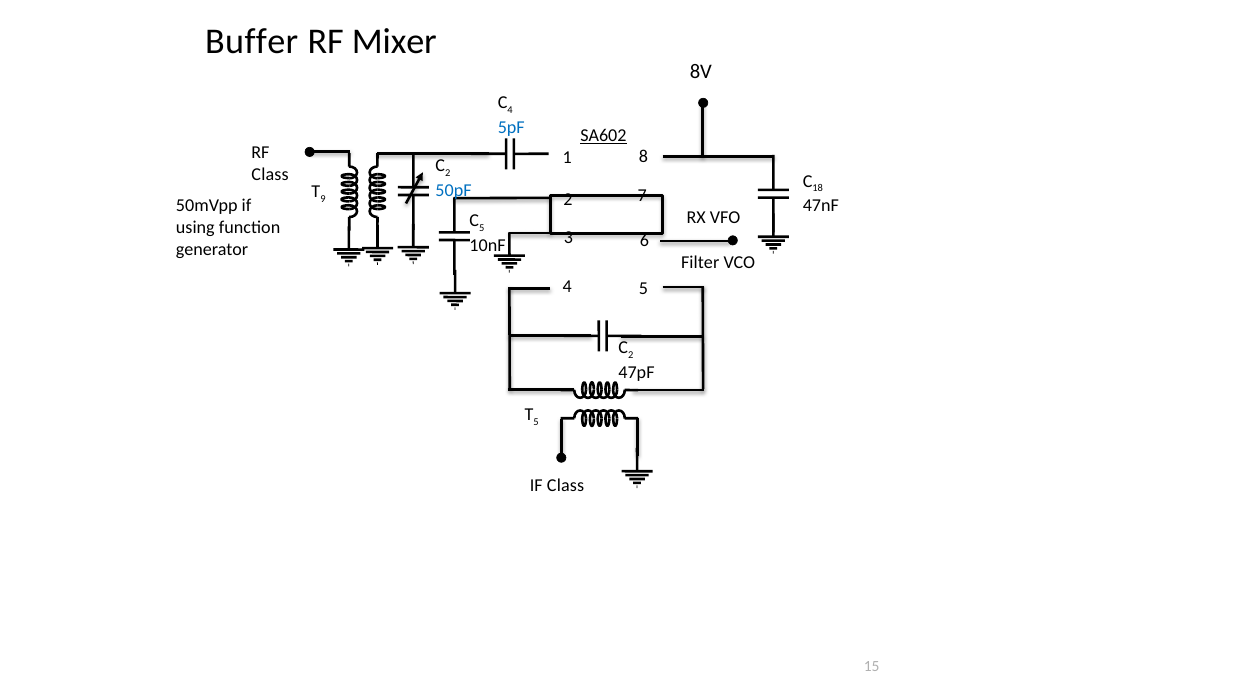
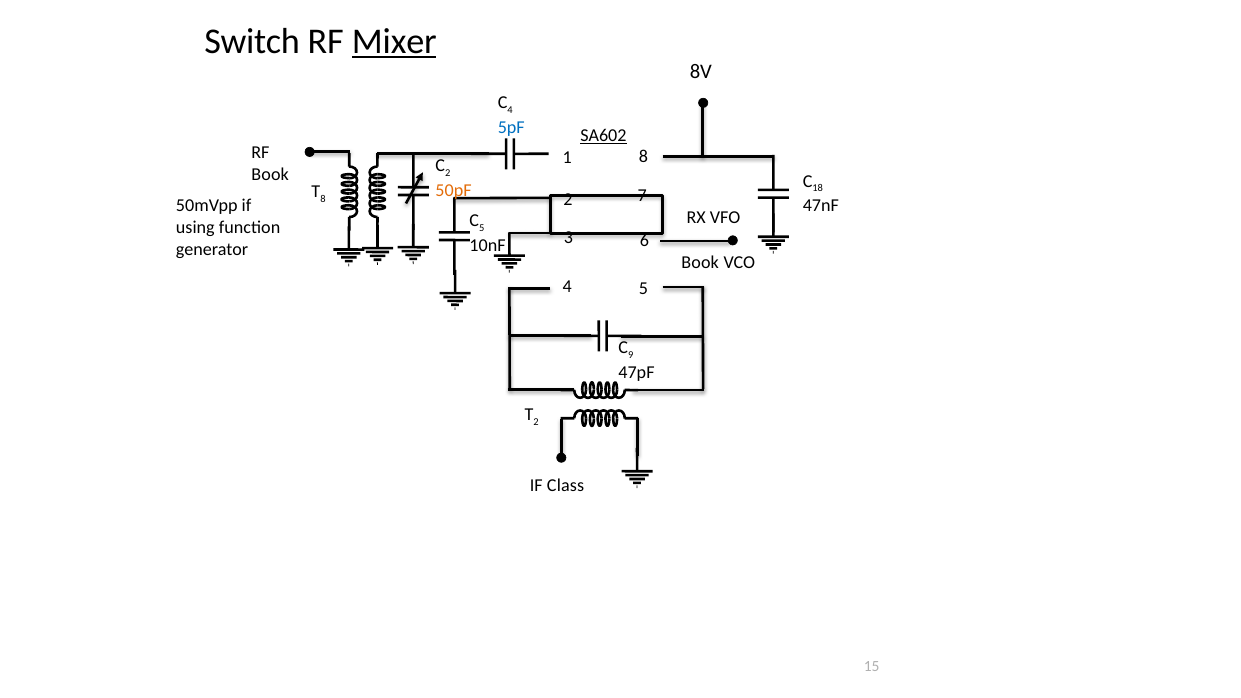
Buffer: Buffer -> Switch
Mixer underline: none -> present
Class at (270, 175): Class -> Book
50pF colour: blue -> orange
9 at (323, 199): 9 -> 8
Filter at (700, 263): Filter -> Book
2 at (631, 355): 2 -> 9
5 at (536, 422): 5 -> 2
